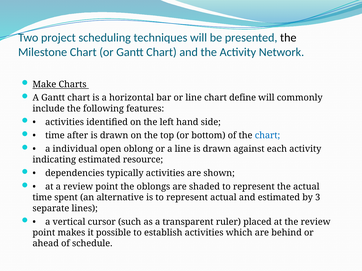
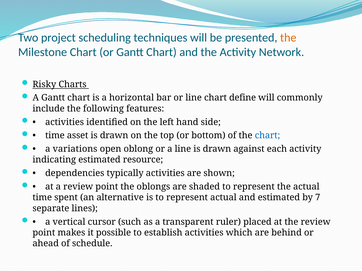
the at (288, 38) colour: black -> orange
Make: Make -> Risky
after: after -> asset
individual: individual -> variations
3: 3 -> 7
